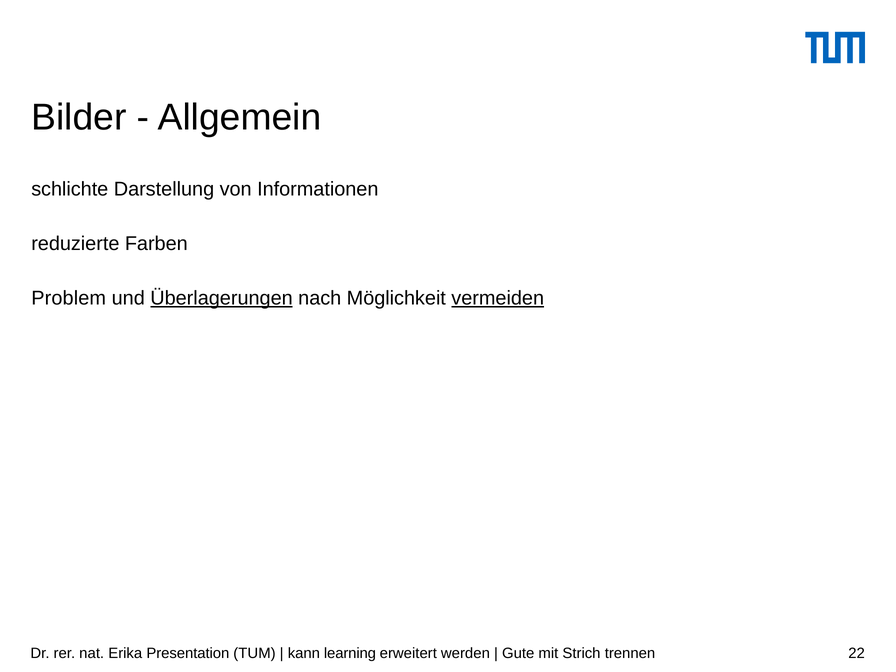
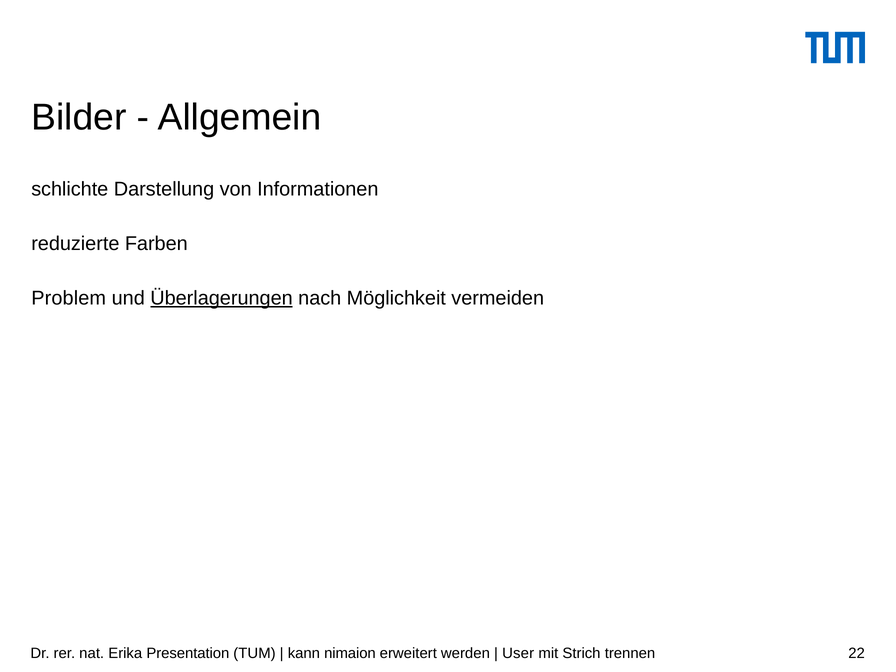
vermeiden underline: present -> none
learning: learning -> nimaion
Gute: Gute -> User
